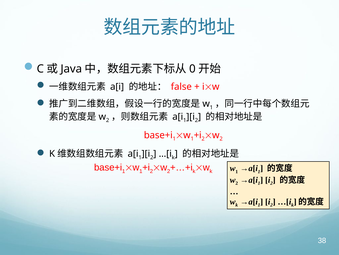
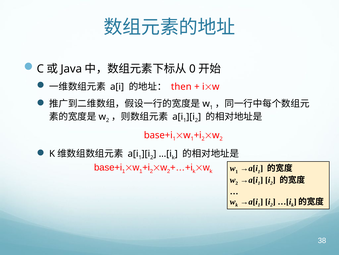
false: false -> then
